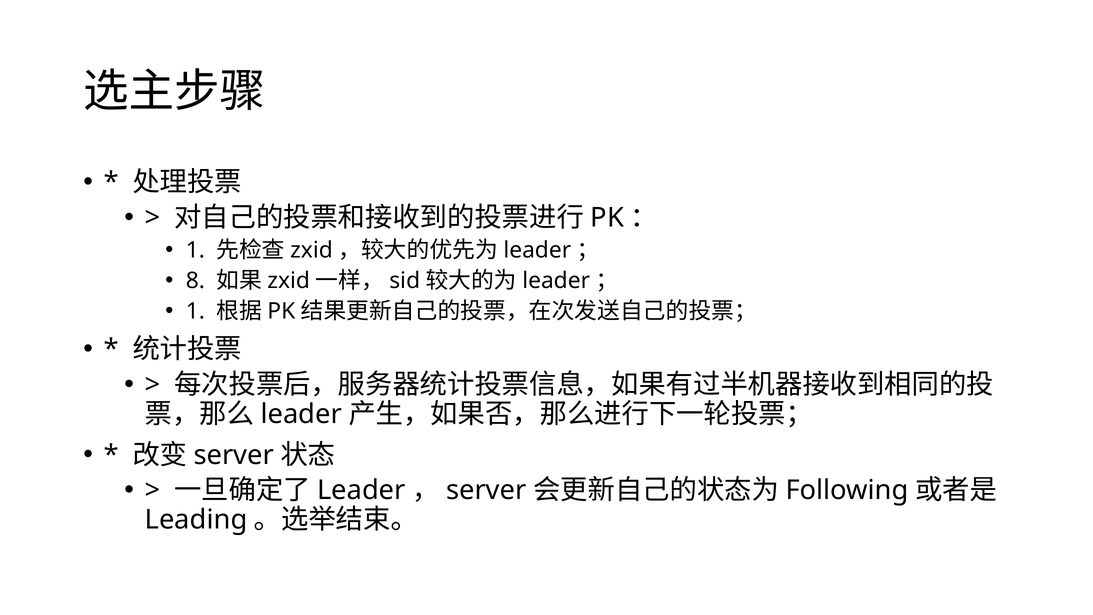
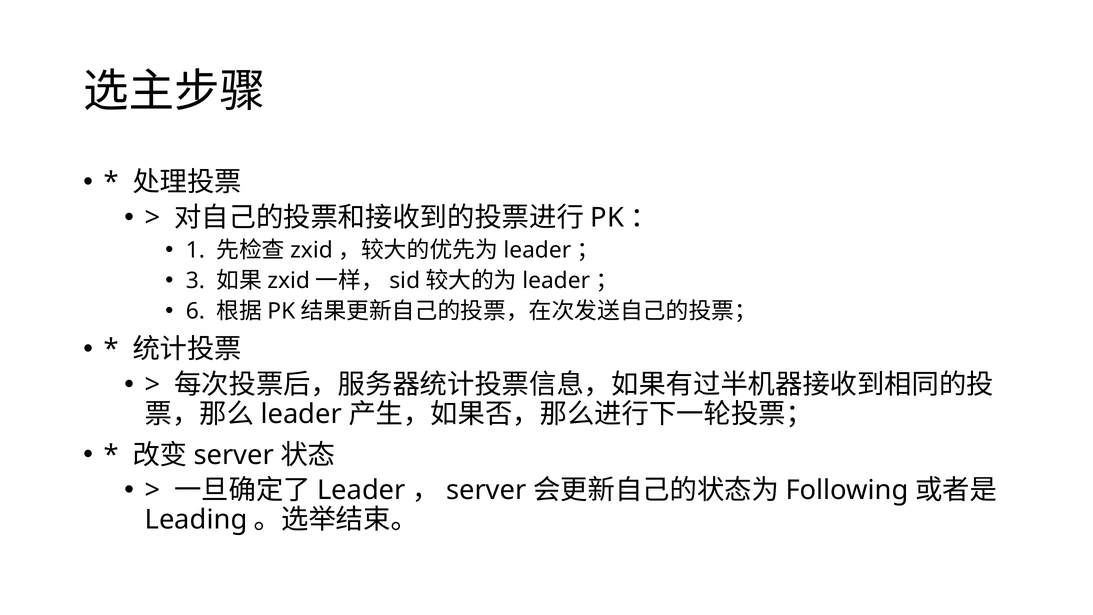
8: 8 -> 3
1 at (195, 311): 1 -> 6
